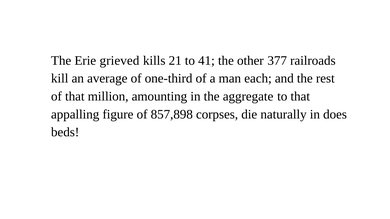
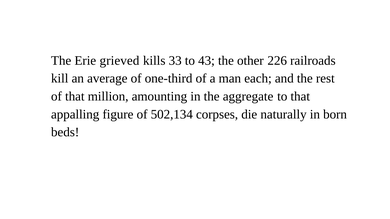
21: 21 -> 33
41: 41 -> 43
377: 377 -> 226
857,898: 857,898 -> 502,134
does: does -> born
